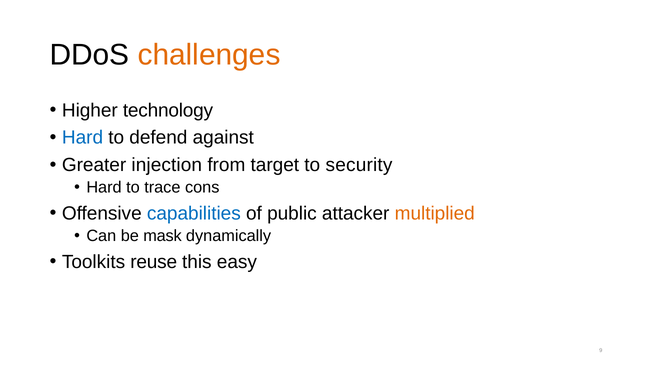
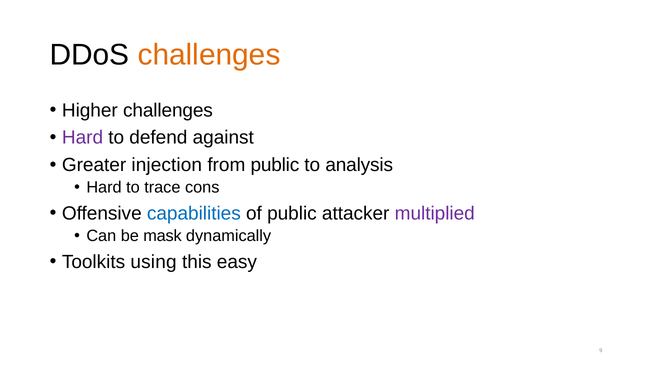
Higher technology: technology -> challenges
Hard at (83, 138) colour: blue -> purple
from target: target -> public
security: security -> analysis
multiplied colour: orange -> purple
reuse: reuse -> using
